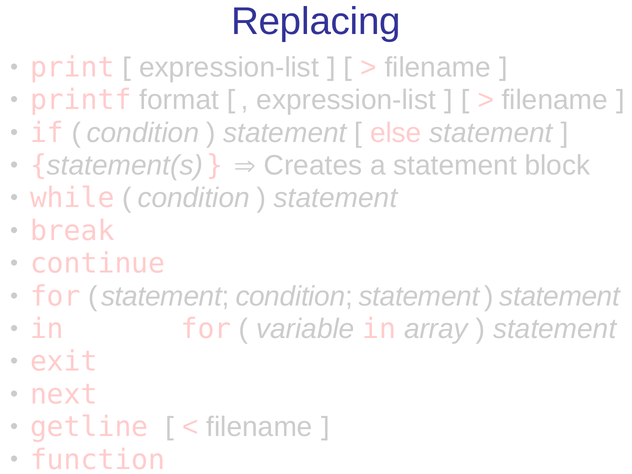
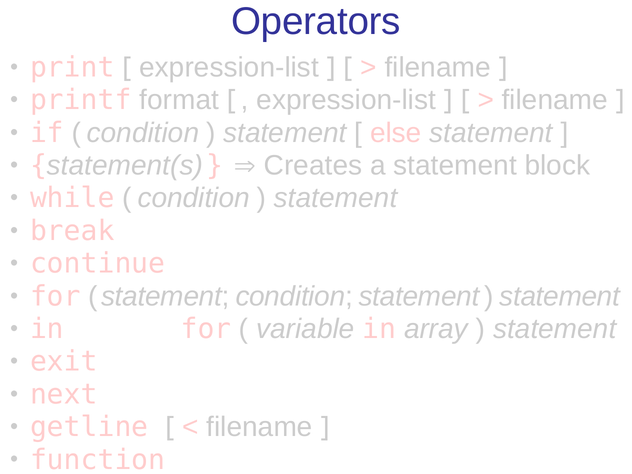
Replacing: Replacing -> Operators
